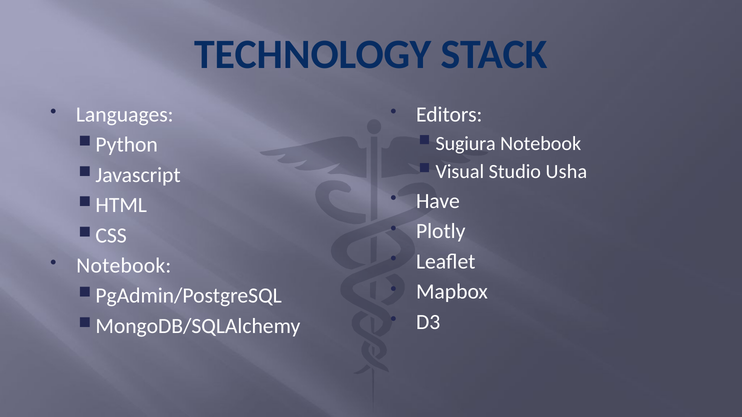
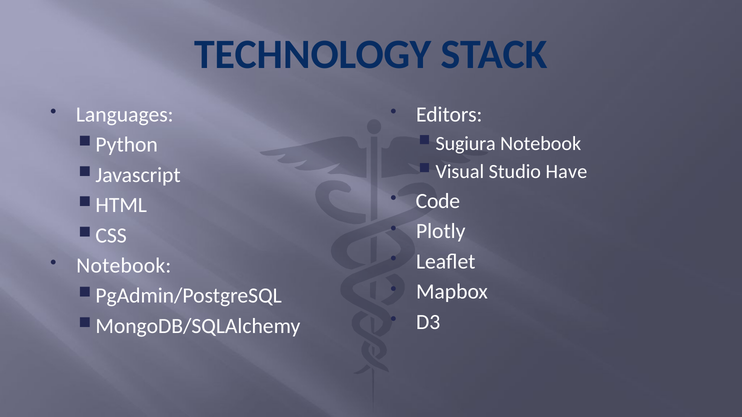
Usha: Usha -> Have
Have: Have -> Code
